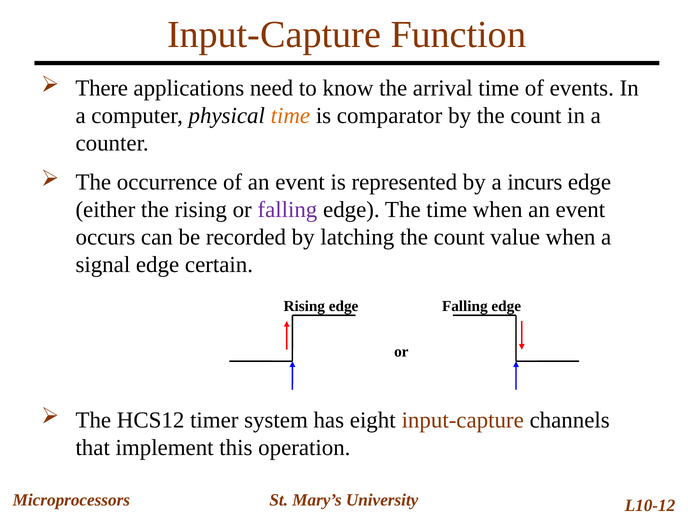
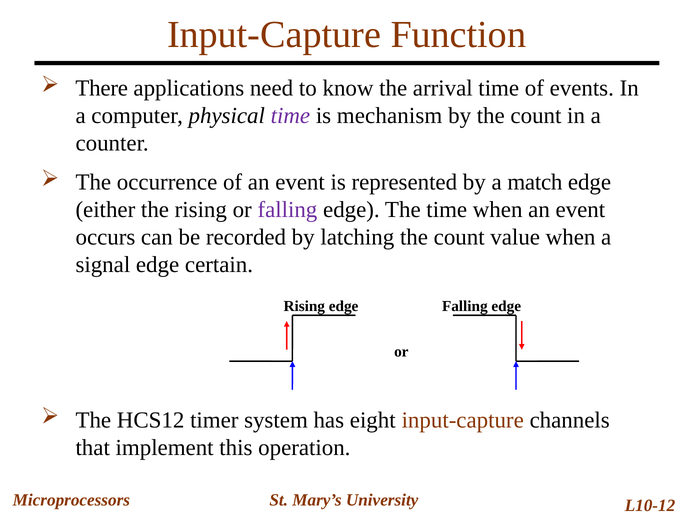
time at (290, 116) colour: orange -> purple
comparator: comparator -> mechanism
incurs: incurs -> match
